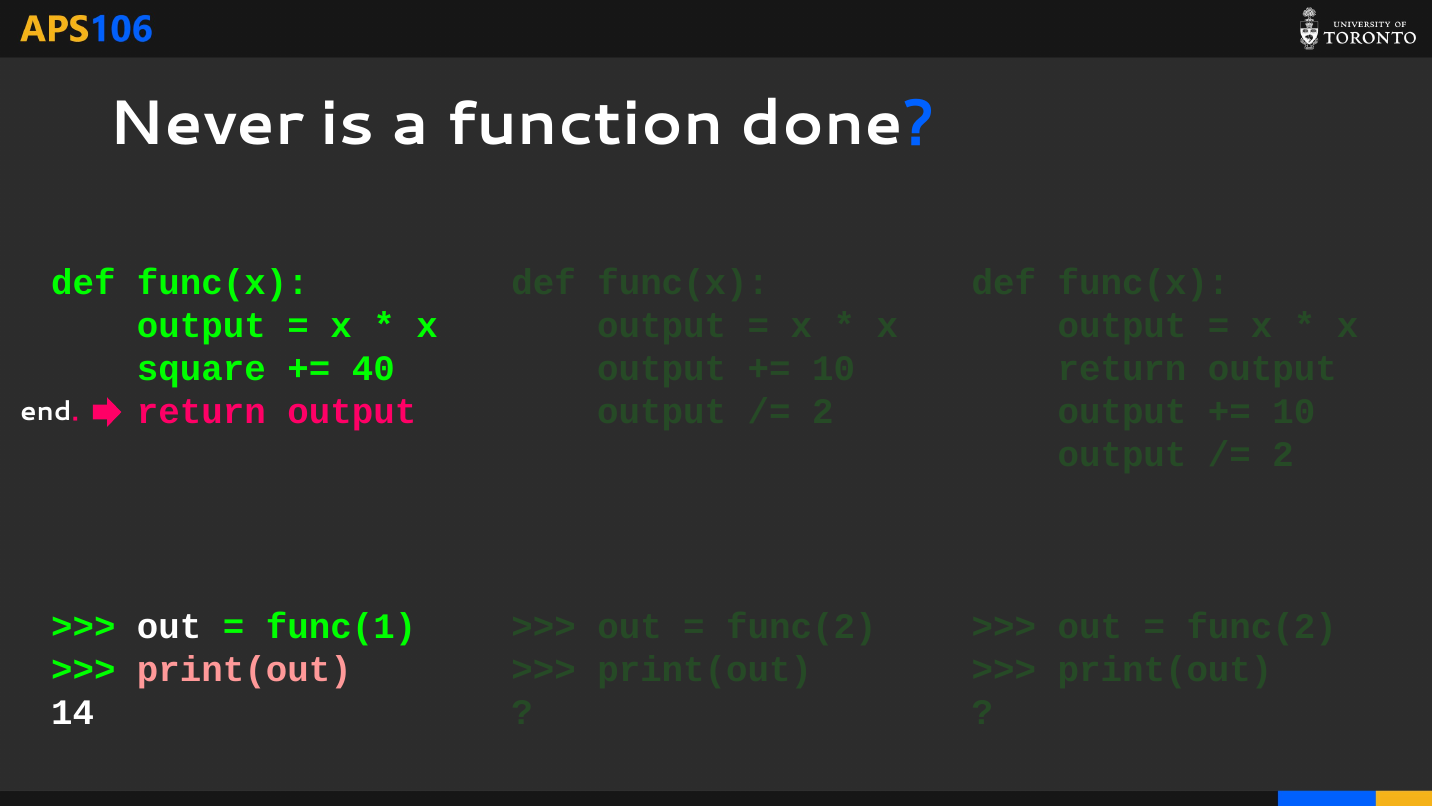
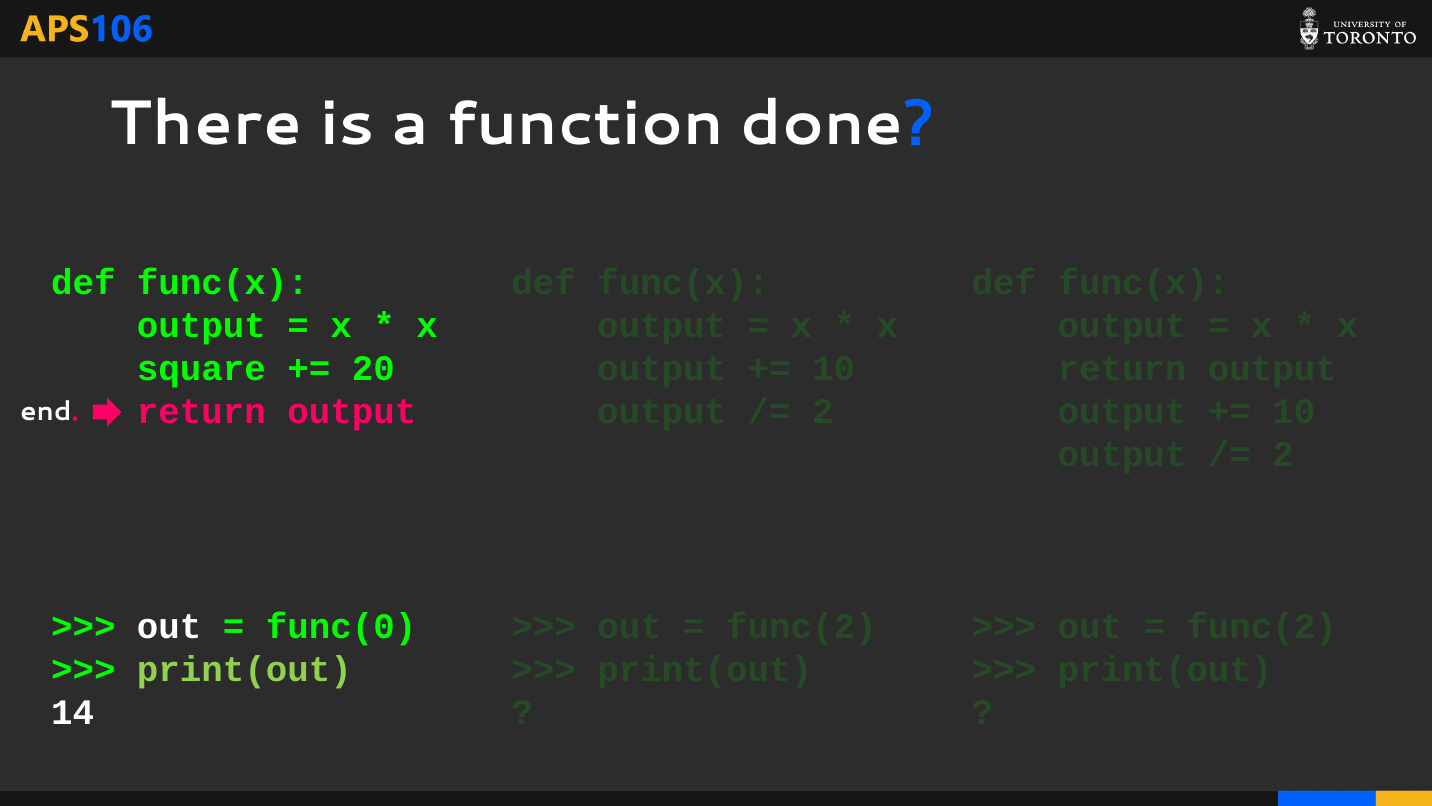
Never: Never -> There
40: 40 -> 20
func(1: func(1 -> func(0
print(out at (244, 669) colour: pink -> light green
